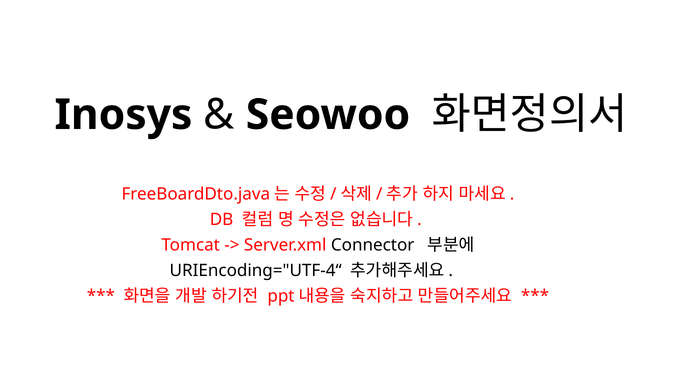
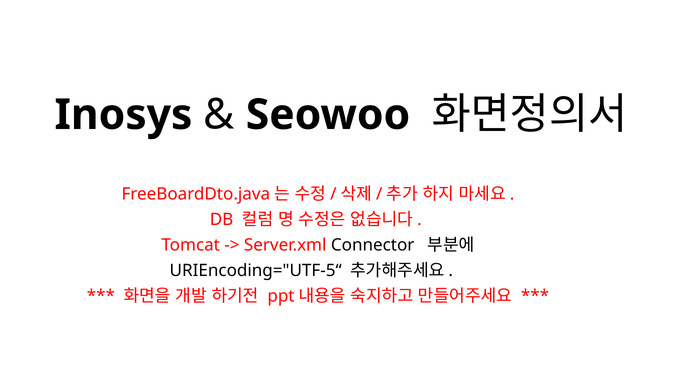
URIEncoding="UTF-4“: URIEncoding="UTF-4“ -> URIEncoding="UTF-5“
